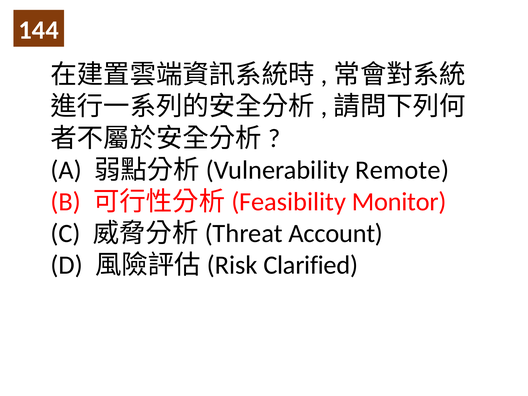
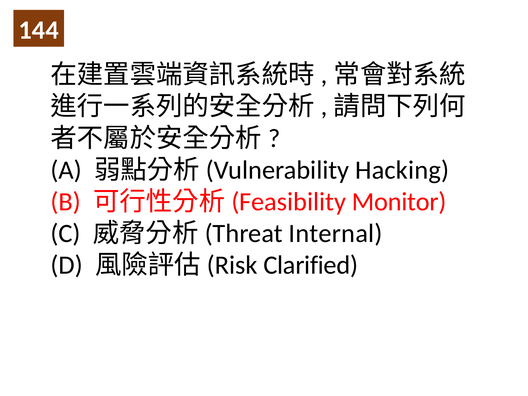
Remote: Remote -> Hacking
Account: Account -> Internal
